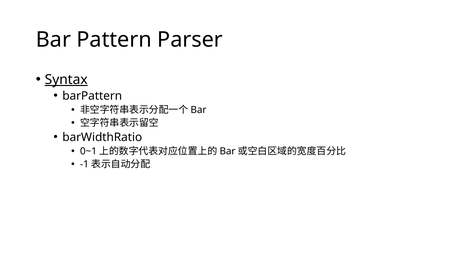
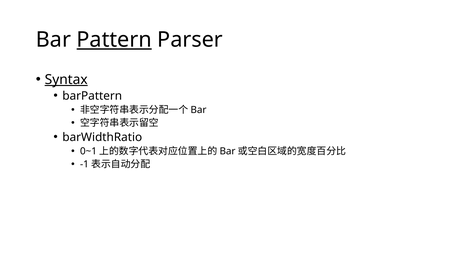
Pattern underline: none -> present
